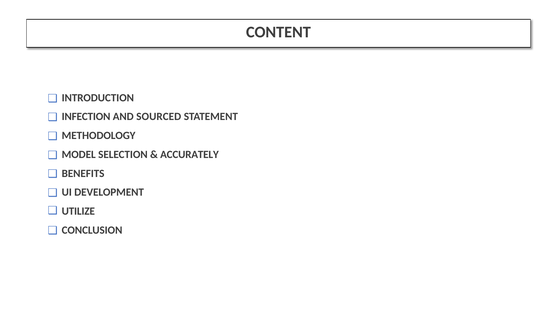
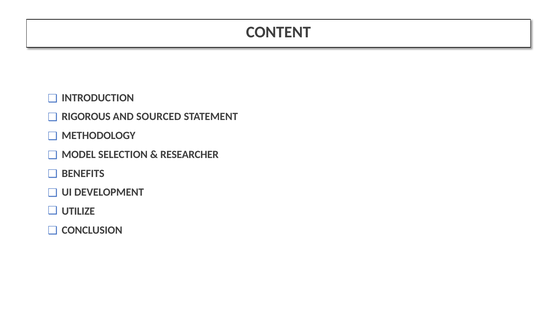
INFECTION: INFECTION -> RIGOROUS
ACCURATELY: ACCURATELY -> RESEARCHER
